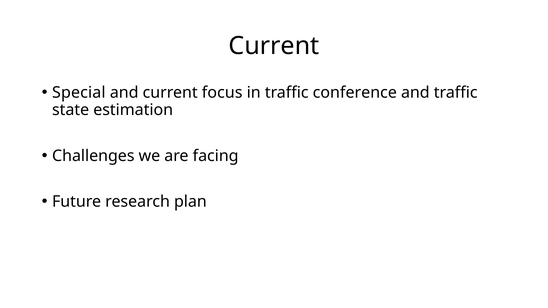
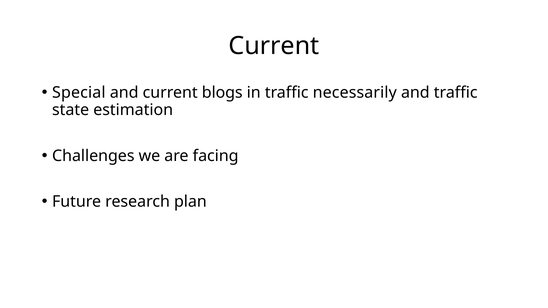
focus: focus -> blogs
conference: conference -> necessarily
